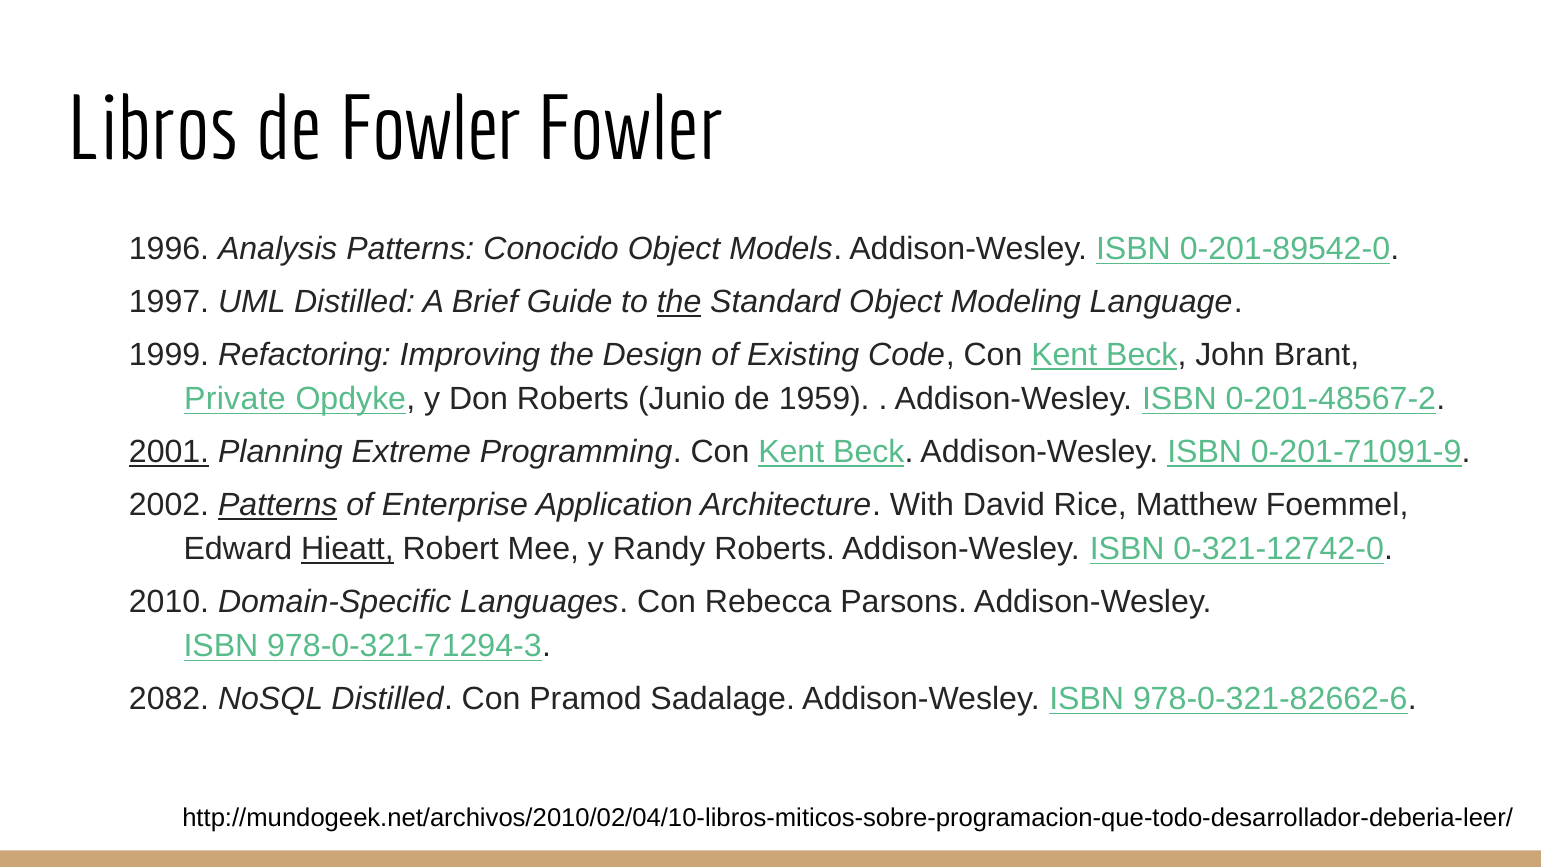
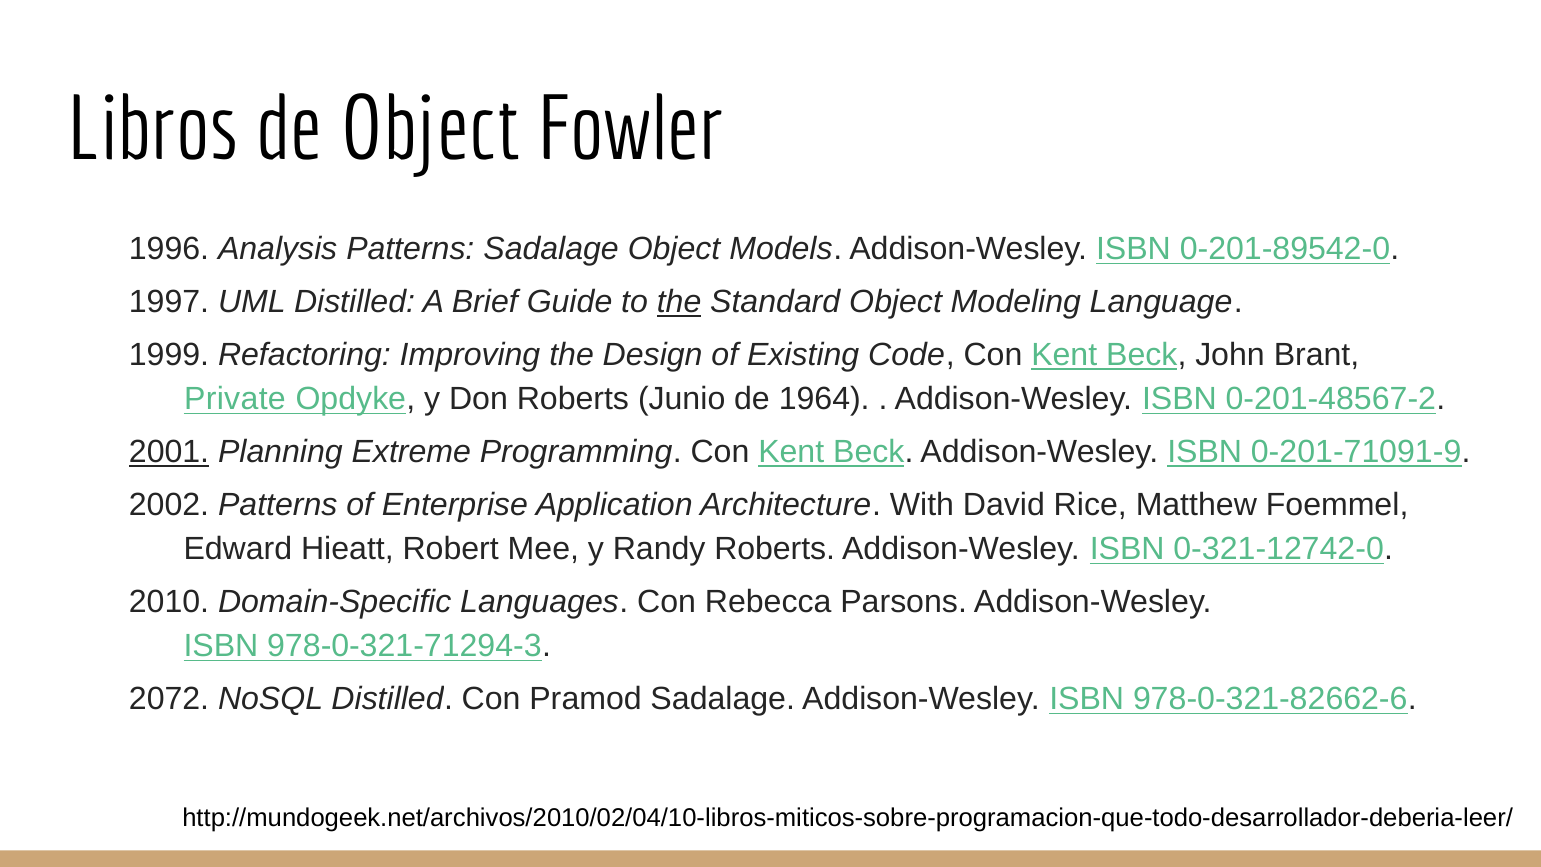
de Fowler: Fowler -> Object
Patterns Conocido: Conocido -> Sadalage
1959: 1959 -> 1964
Patterns at (278, 505) underline: present -> none
Hieatt underline: present -> none
2082: 2082 -> 2072
